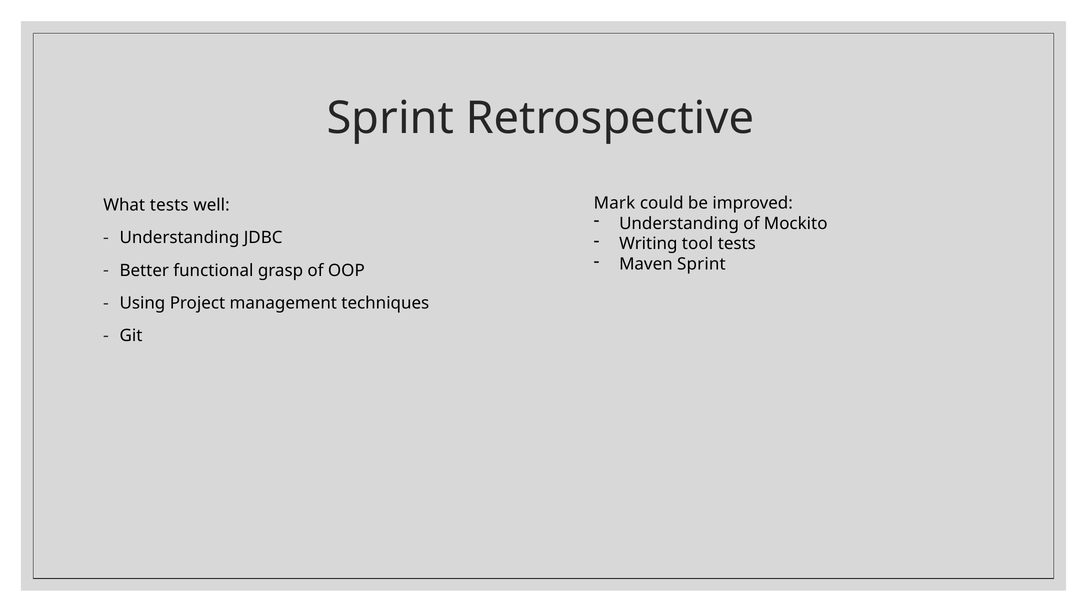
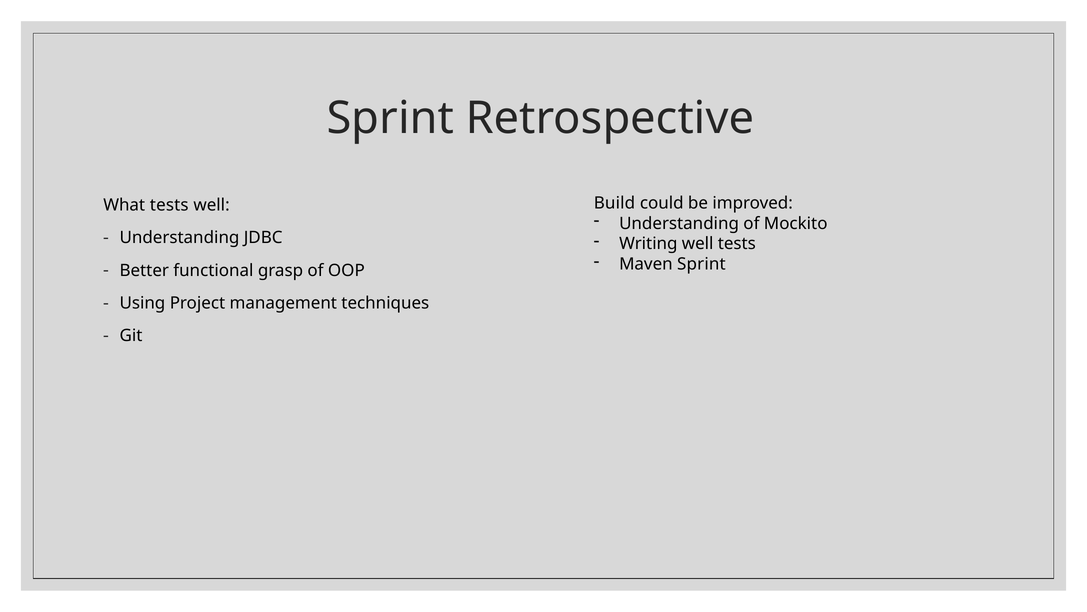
Mark: Mark -> Build
Writing tool: tool -> well
